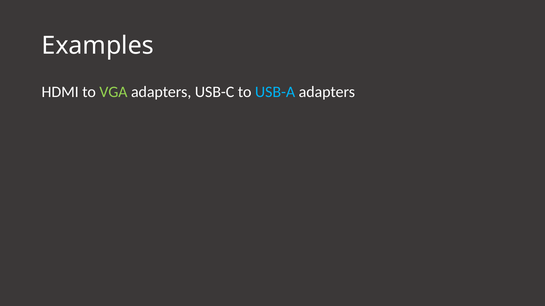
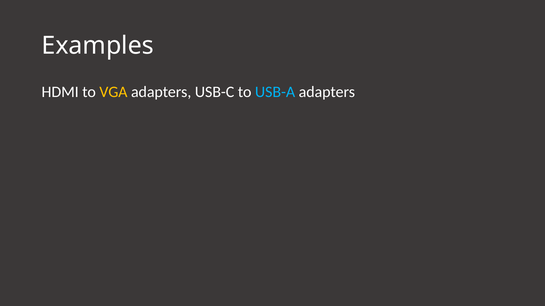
VGA colour: light green -> yellow
